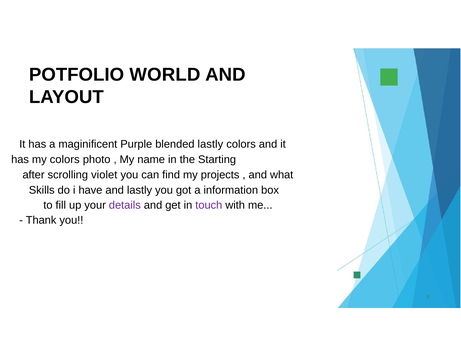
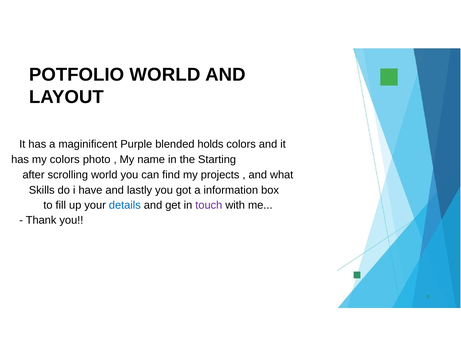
blended lastly: lastly -> holds
scrolling violet: violet -> world
details colour: purple -> blue
